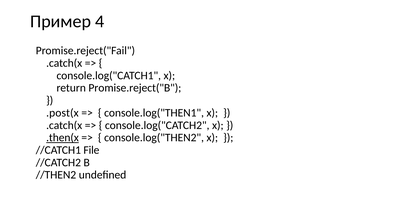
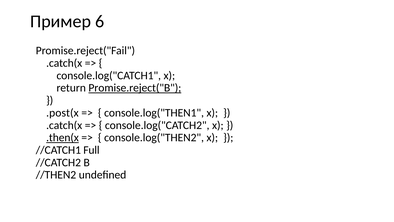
4: 4 -> 6
Promise.reject("B underline: none -> present
File: File -> Full
